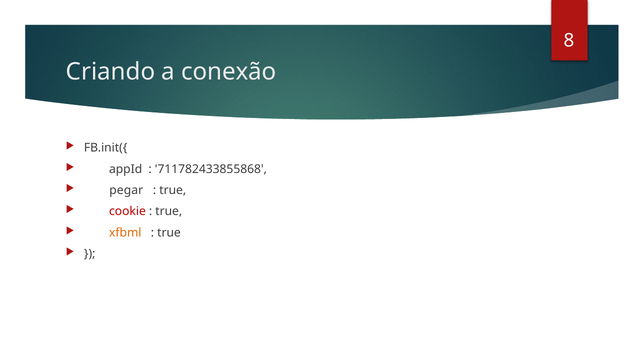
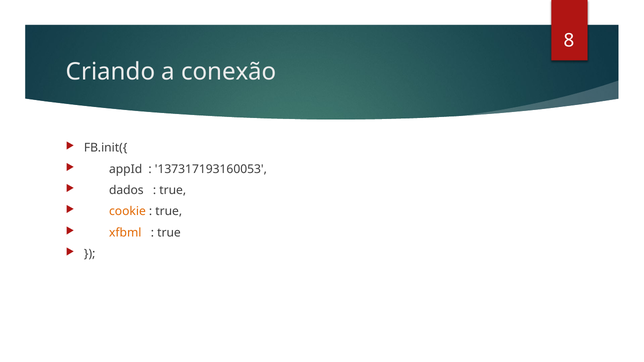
711782433855868: 711782433855868 -> 137317193160053
pegar: pegar -> dados
cookie colour: red -> orange
